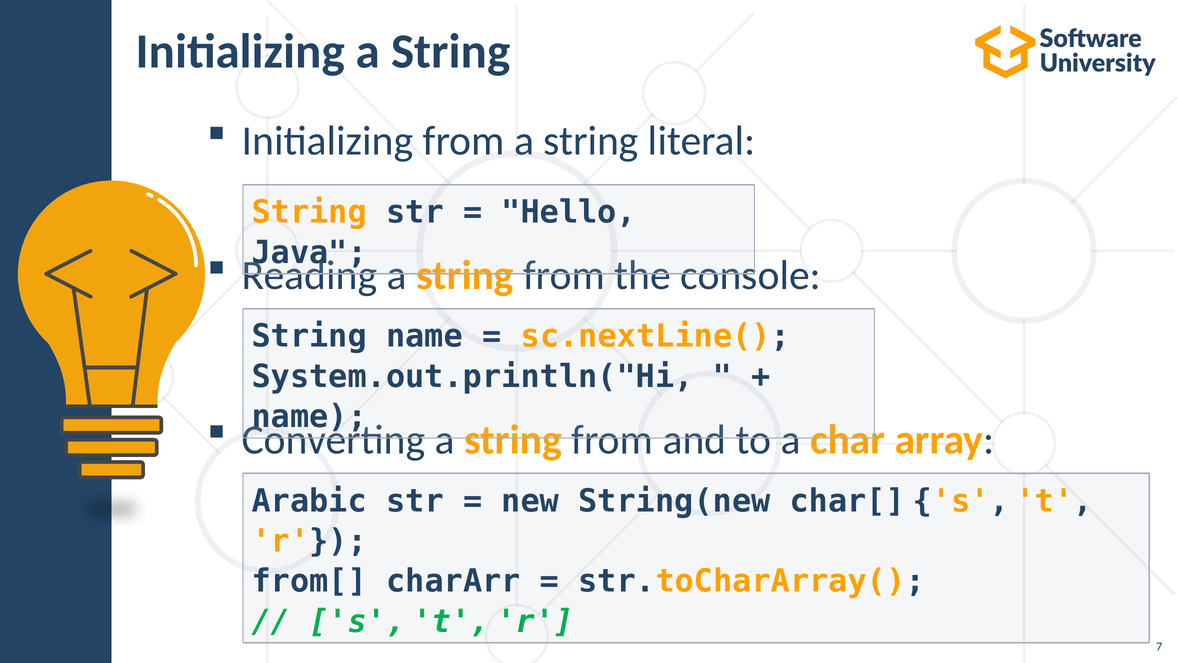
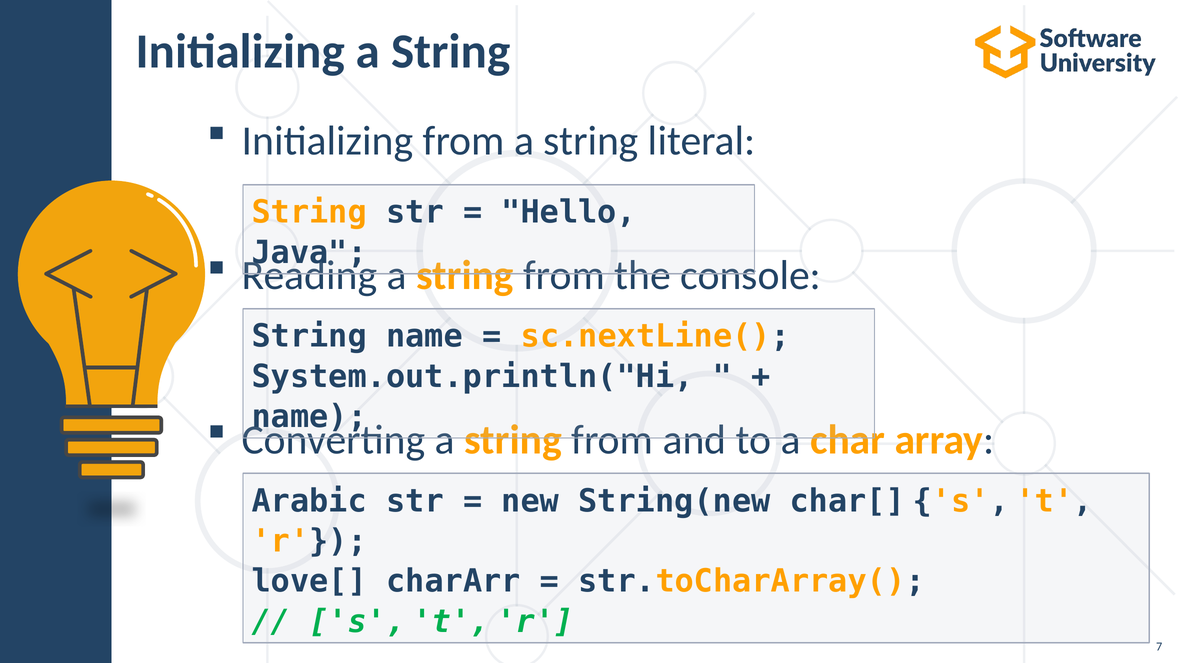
from[: from[ -> love[
